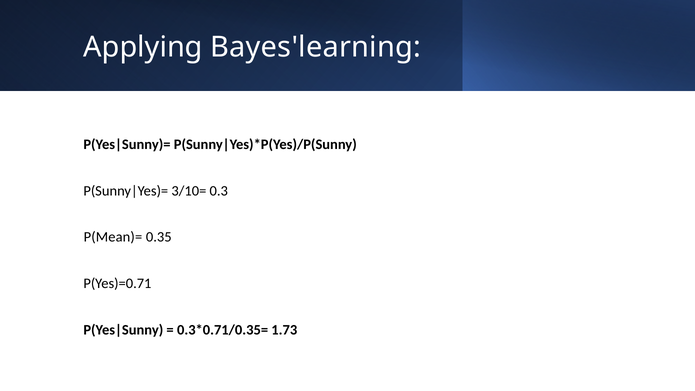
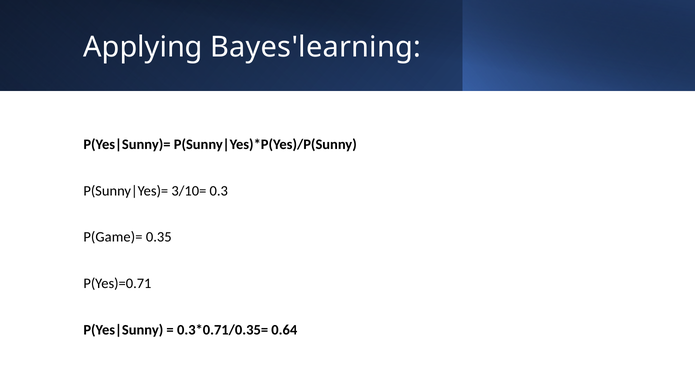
P(Mean)=: P(Mean)= -> P(Game)=
1.73: 1.73 -> 0.64
